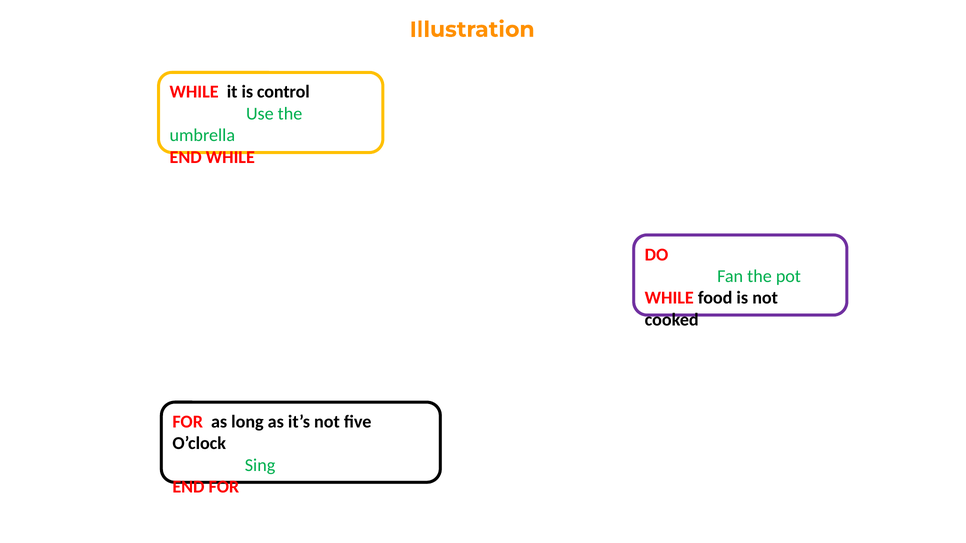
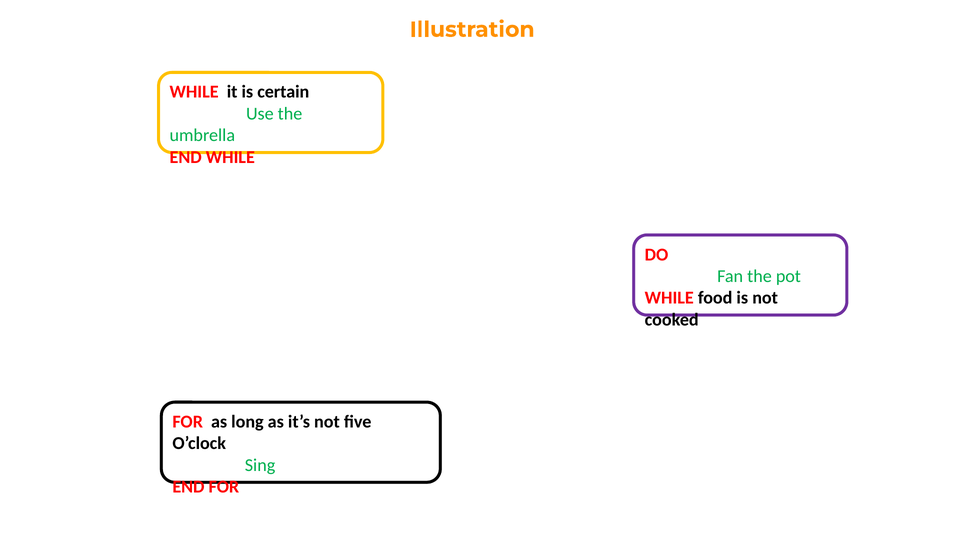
control: control -> certain
